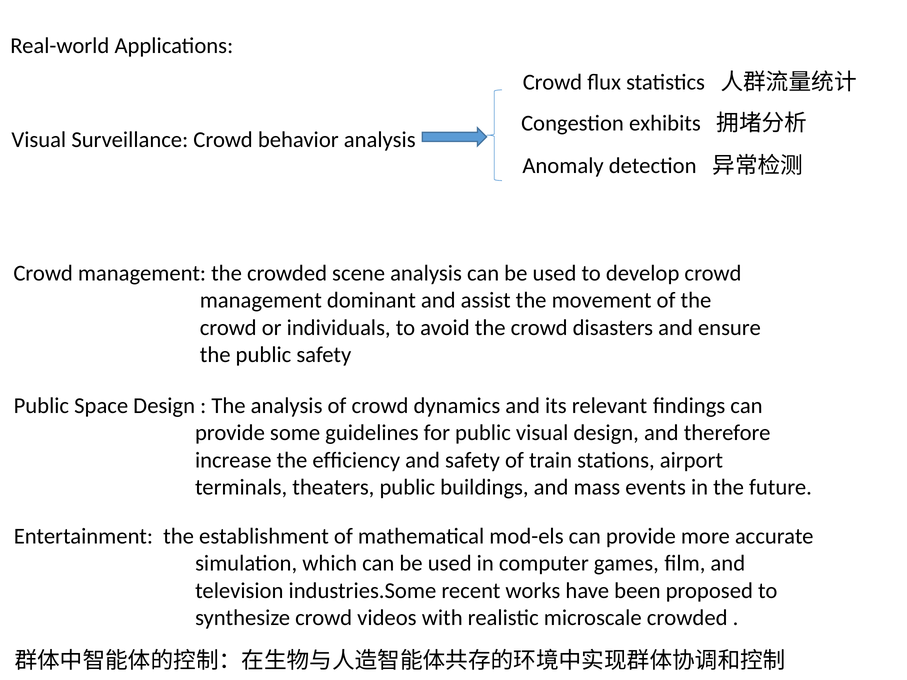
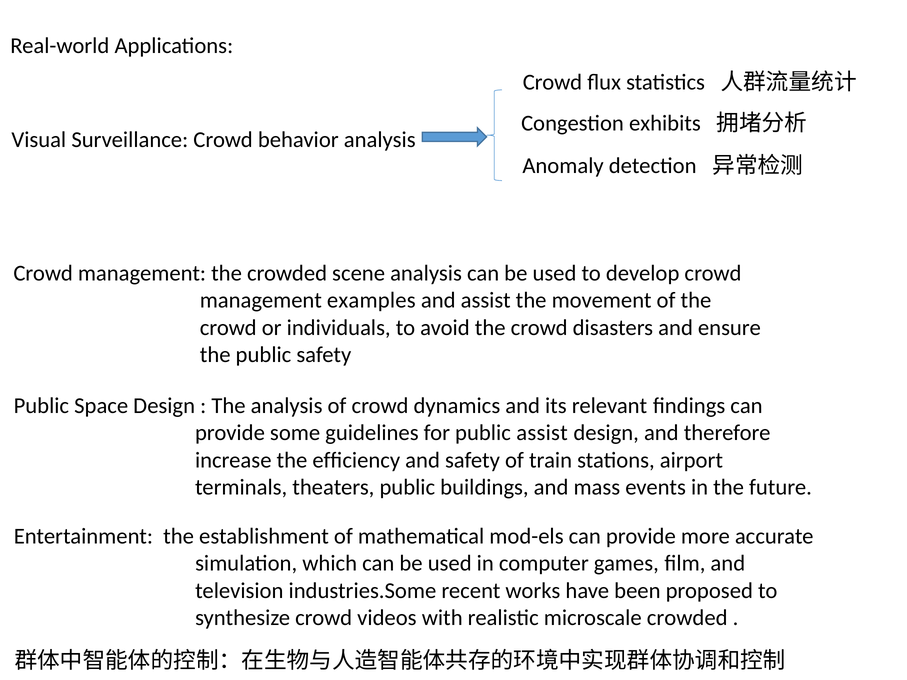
dominant: dominant -> examples
public visual: visual -> assist
